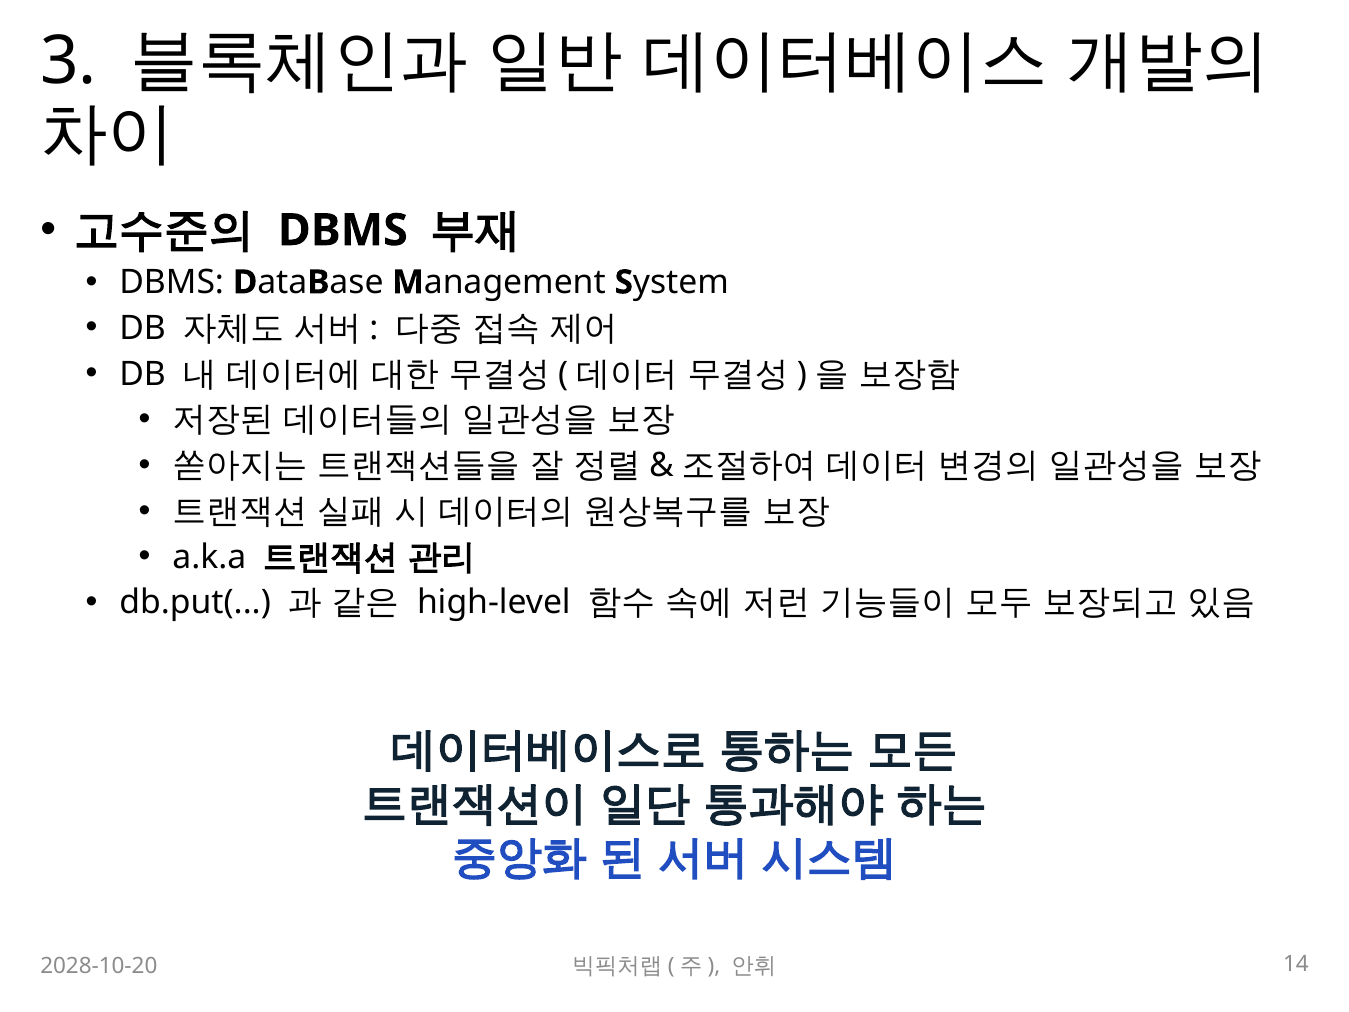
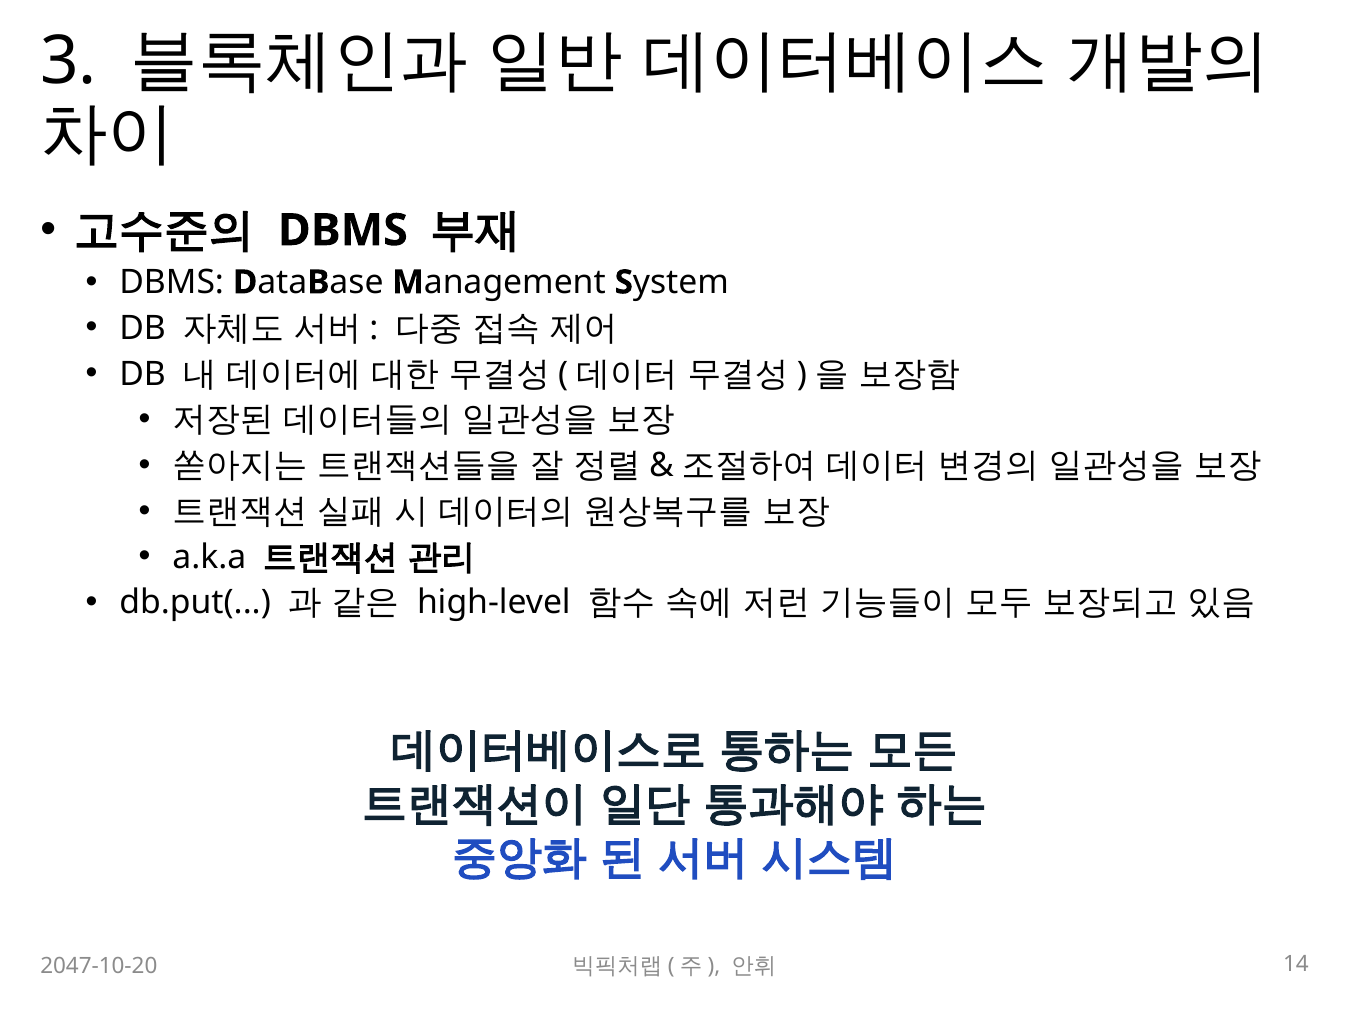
2028-10-20: 2028-10-20 -> 2047-10-20
